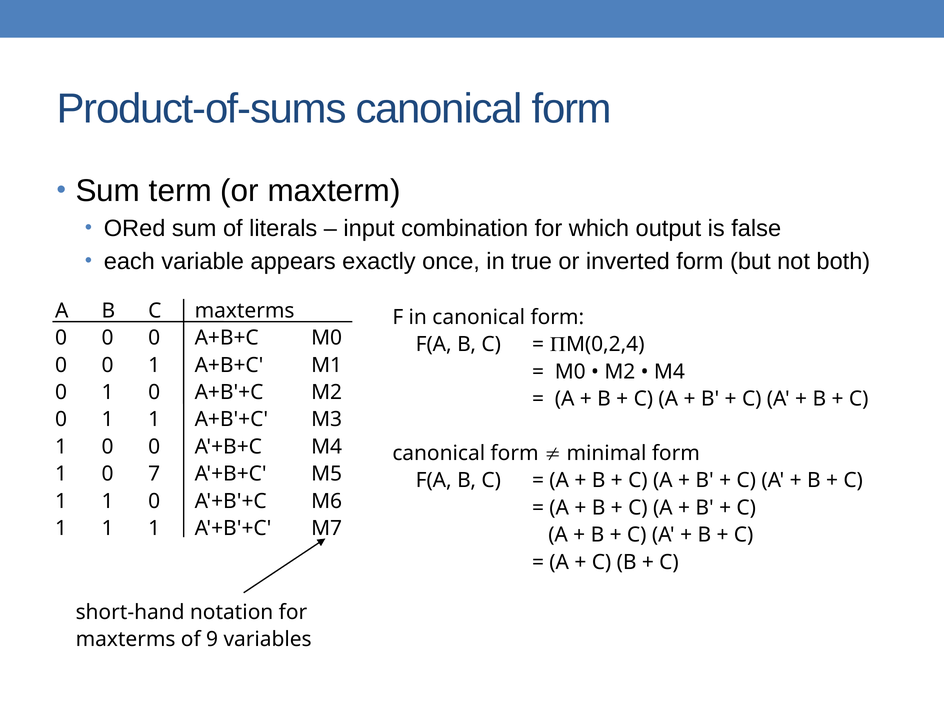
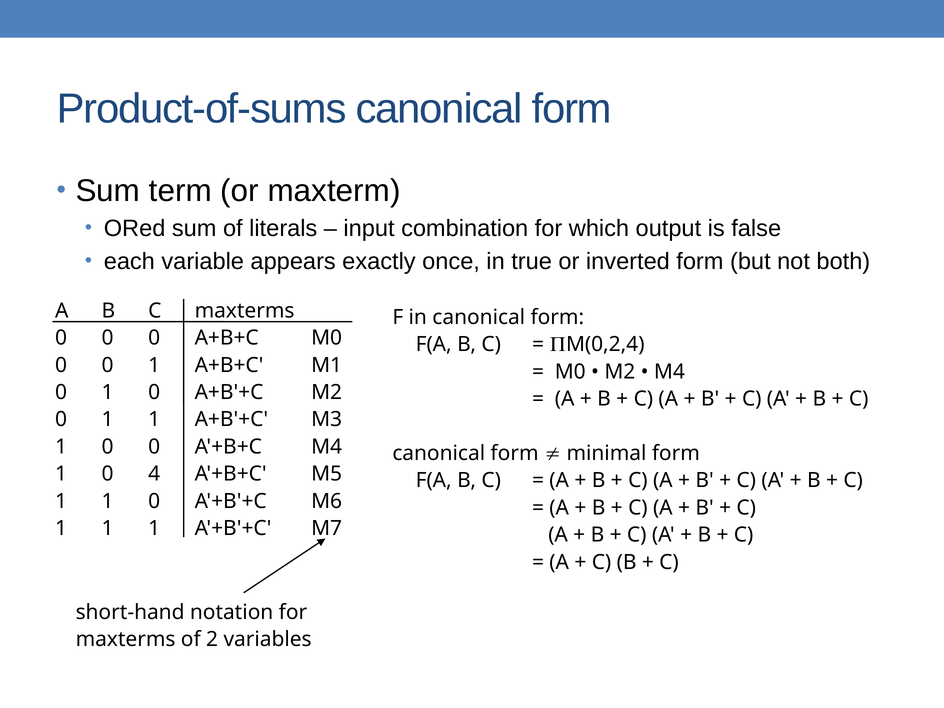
7: 7 -> 4
9: 9 -> 2
